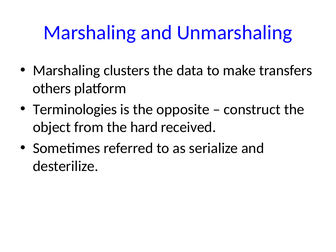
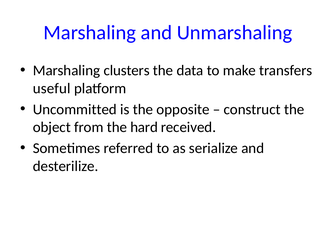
others: others -> useful
Terminologies: Terminologies -> Uncommitted
